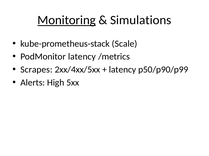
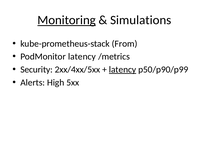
Scale: Scale -> From
Scrapes: Scrapes -> Security
latency at (123, 70) underline: none -> present
